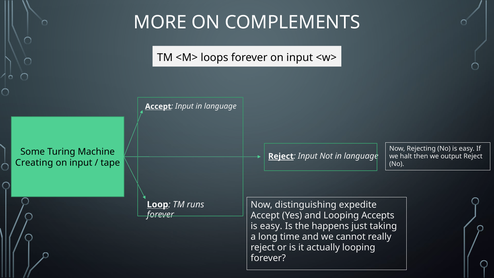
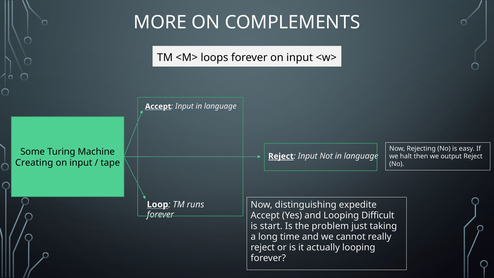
Accepts: Accepts -> Difficult
easy at (271, 226): easy -> start
happens: happens -> problem
